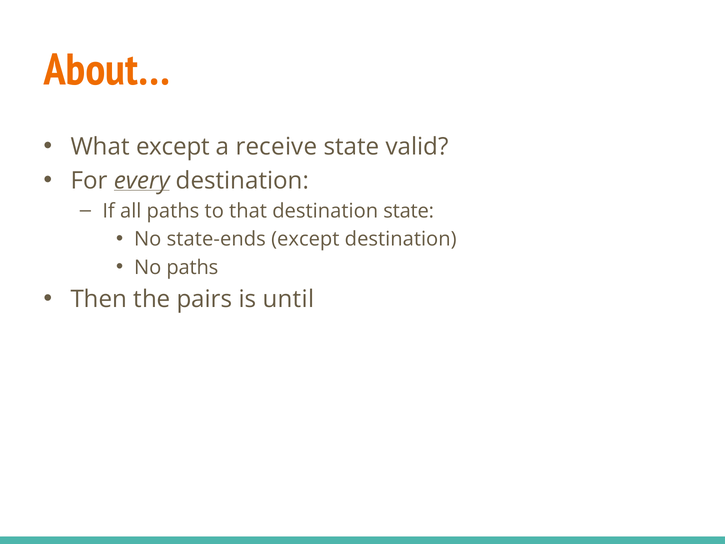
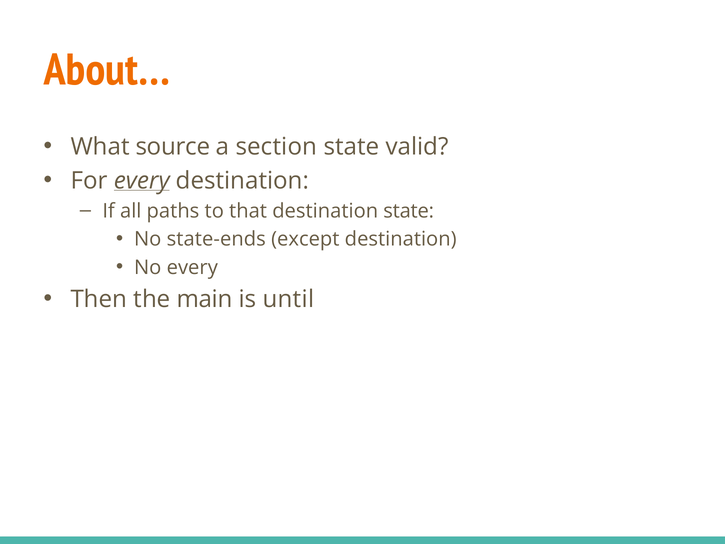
What except: except -> source
receive: receive -> section
No paths: paths -> every
pairs: pairs -> main
